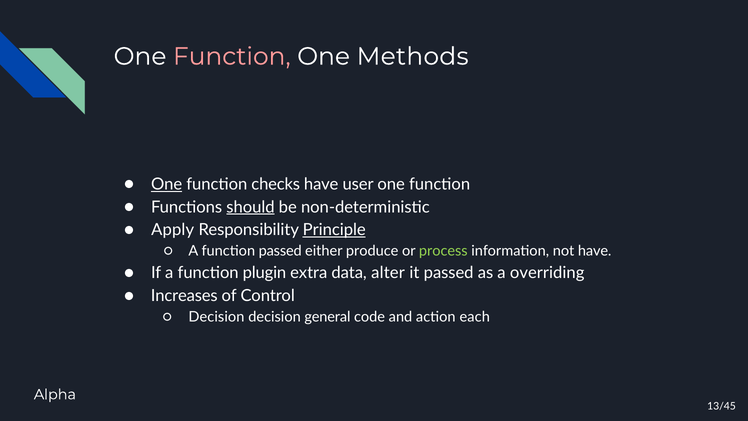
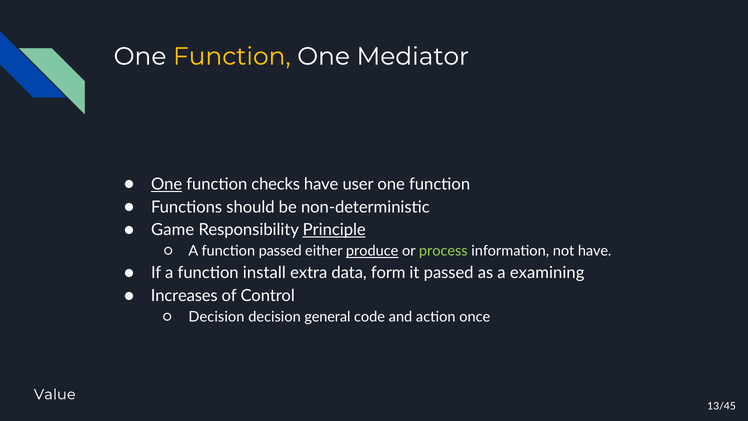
Function at (232, 56) colour: pink -> yellow
Methods: Methods -> Mediator
should underline: present -> none
Apply: Apply -> Game
produce underline: none -> present
plugin: plugin -> install
alter: alter -> form
overriding: overriding -> examining
each: each -> once
Alpha: Alpha -> Value
